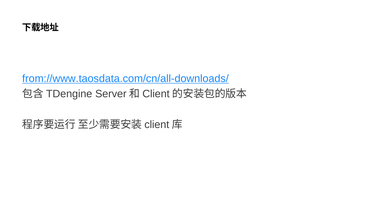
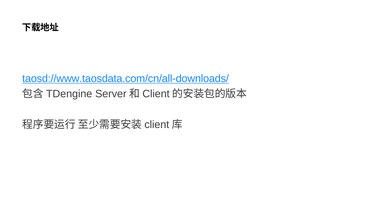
from://www.taosdata.com/cn/all-downloads/: from://www.taosdata.com/cn/all-downloads/ -> taosd://www.taosdata.com/cn/all-downloads/
